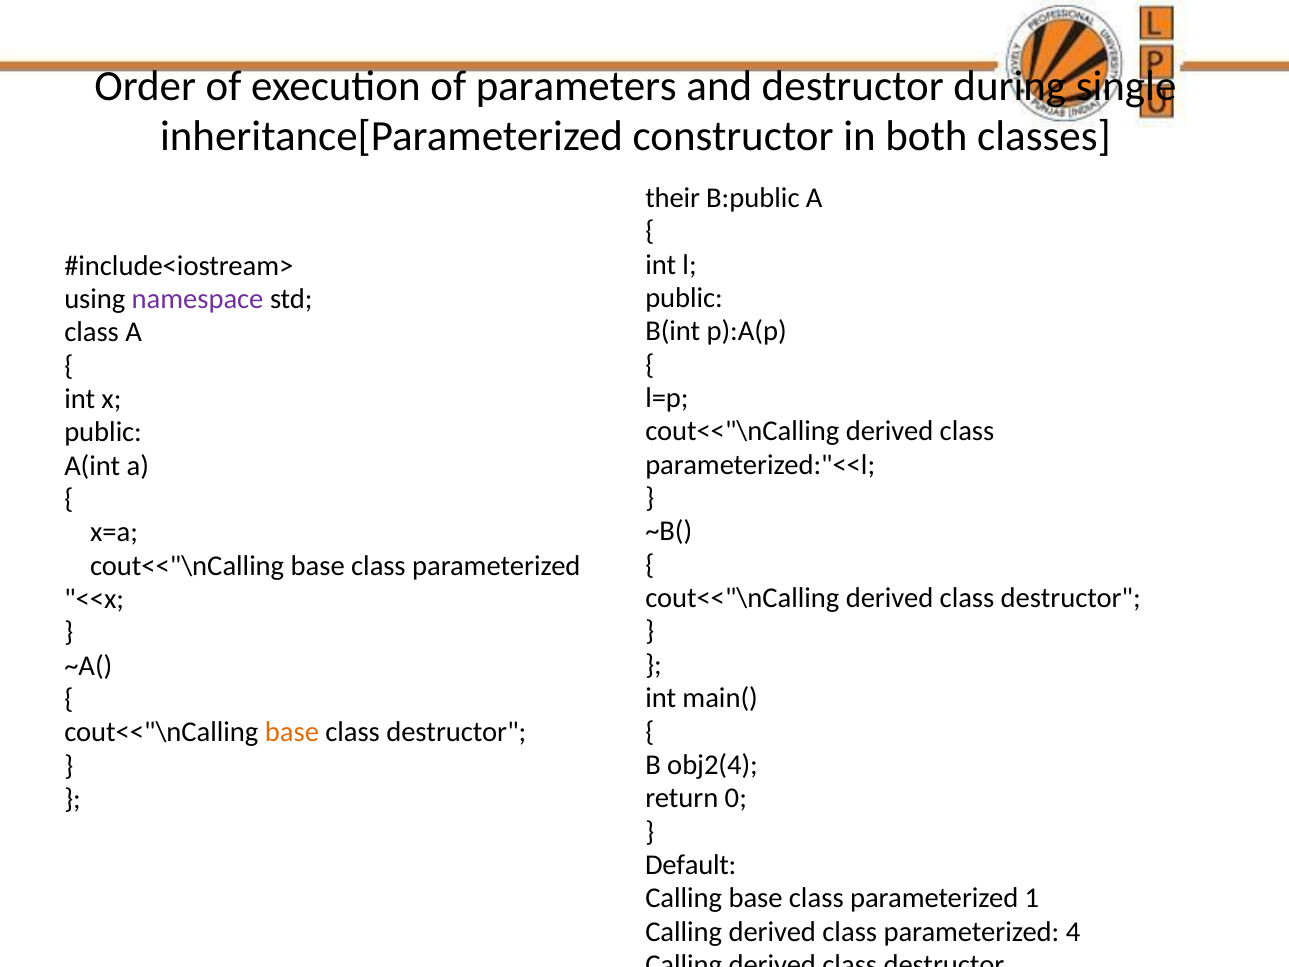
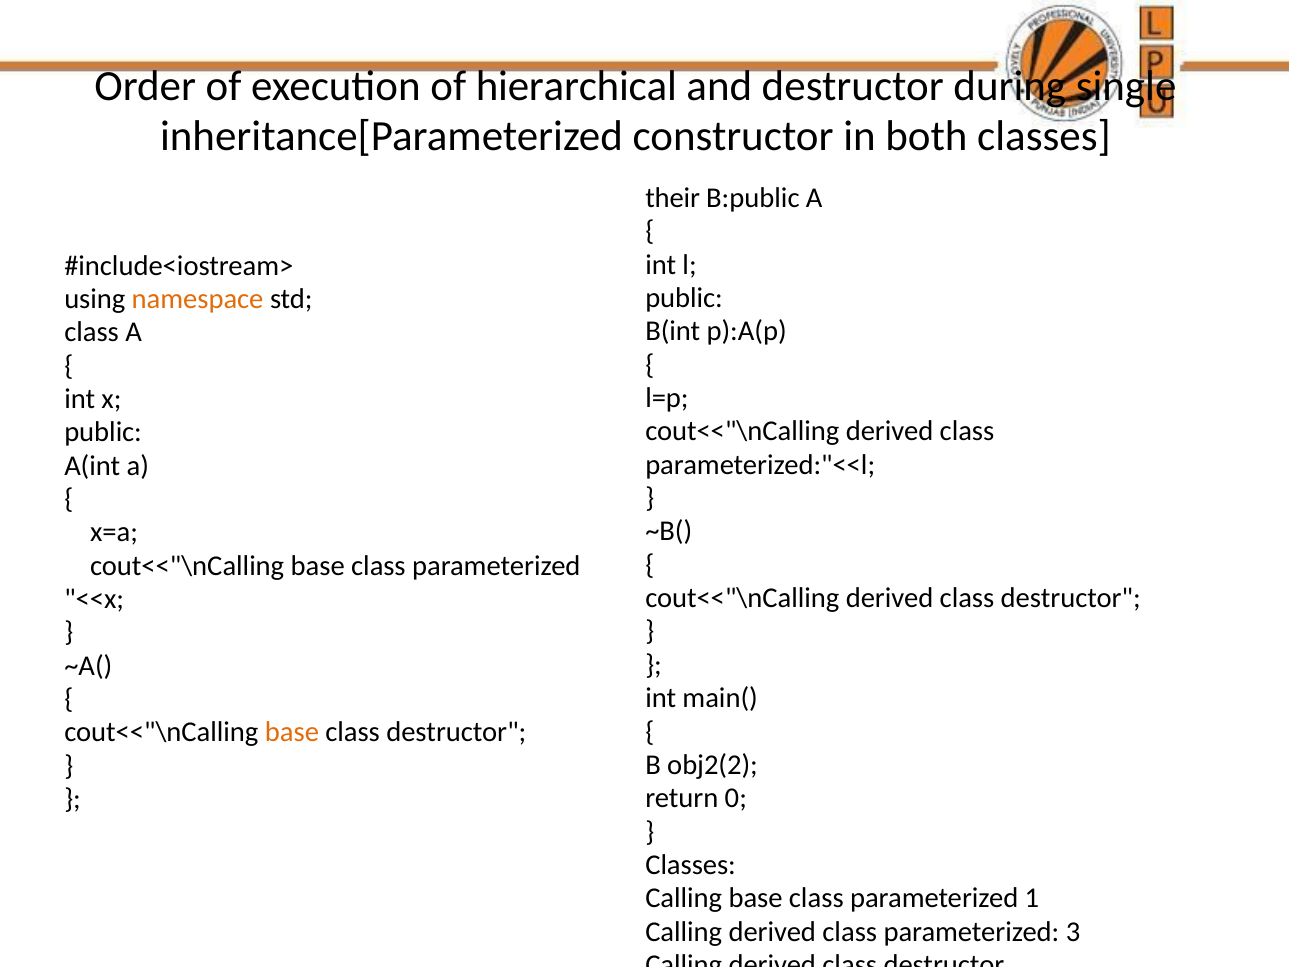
parameters: parameters -> hierarchical
namespace colour: purple -> orange
obj2(4: obj2(4 -> obj2(2
Default at (691, 865): Default -> Classes
4: 4 -> 3
